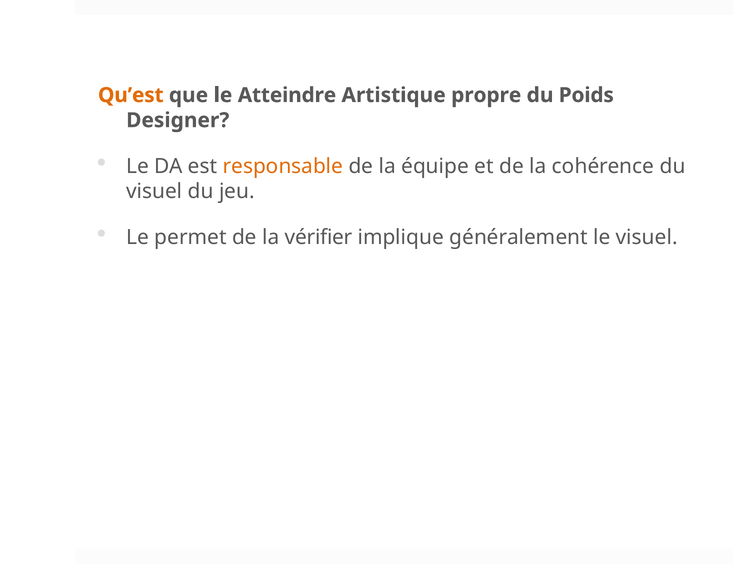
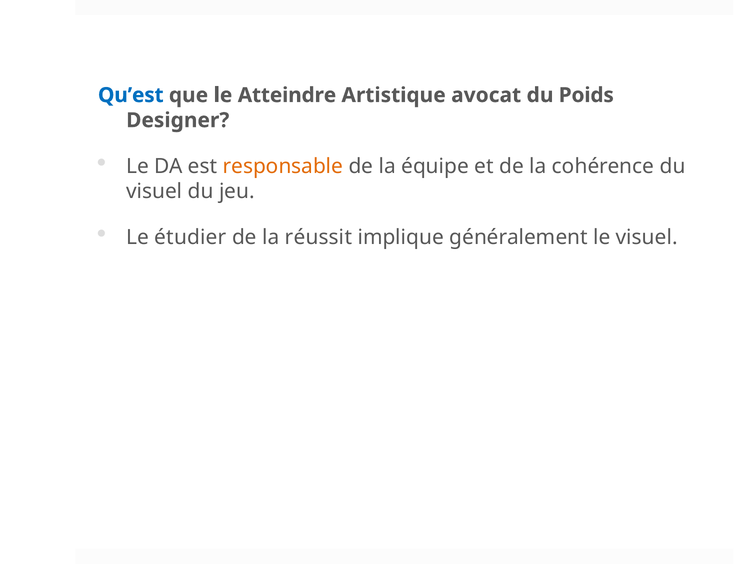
Qu’est colour: orange -> blue
propre: propre -> avocat
permet: permet -> étudier
vérifier: vérifier -> réussit
